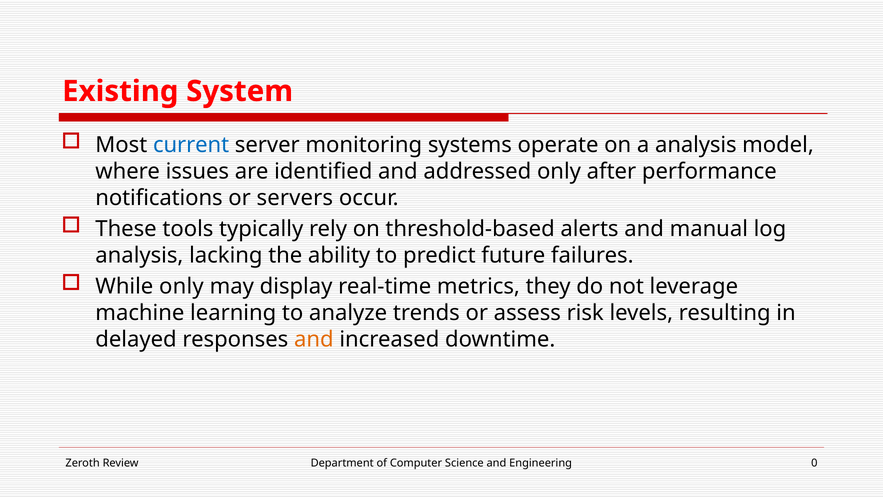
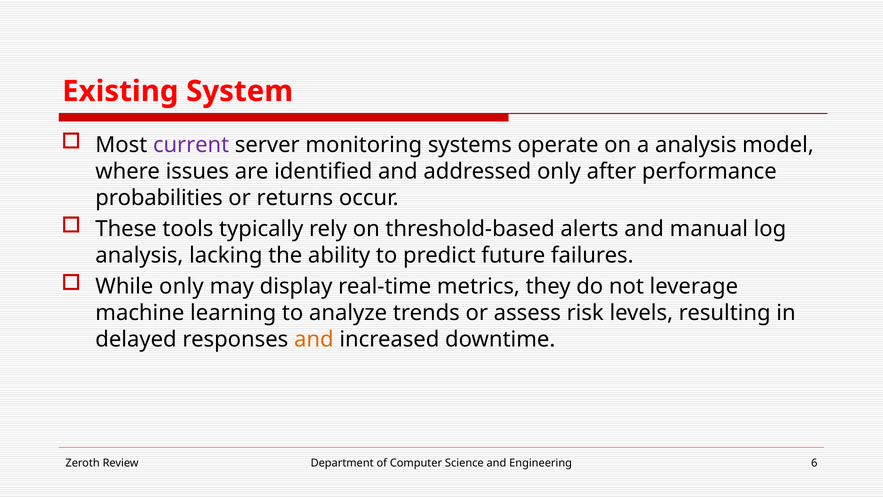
current colour: blue -> purple
notifications: notifications -> probabilities
servers: servers -> returns
0: 0 -> 6
